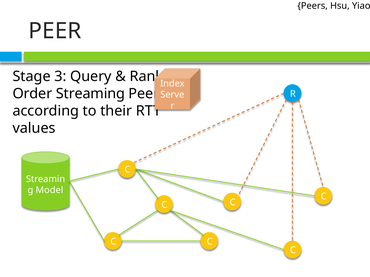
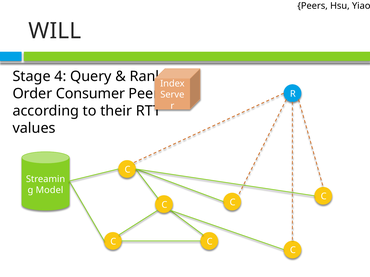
PEER: PEER -> WILL
3: 3 -> 4
Streaming: Streaming -> Consumer
